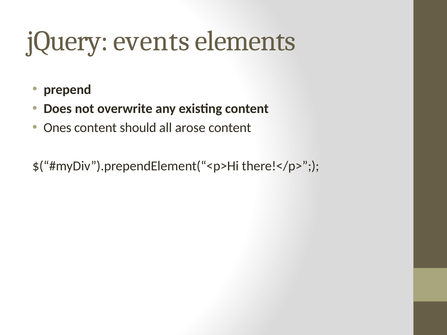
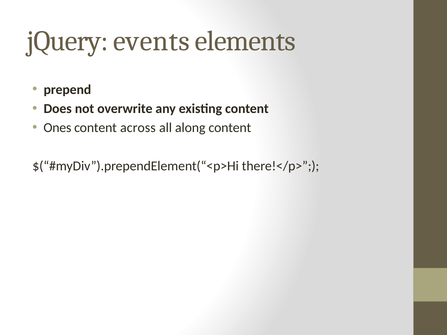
should: should -> across
arose: arose -> along
